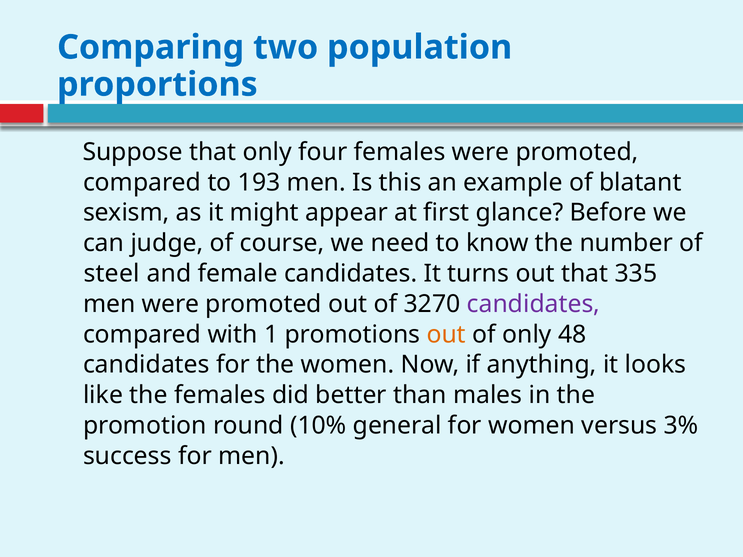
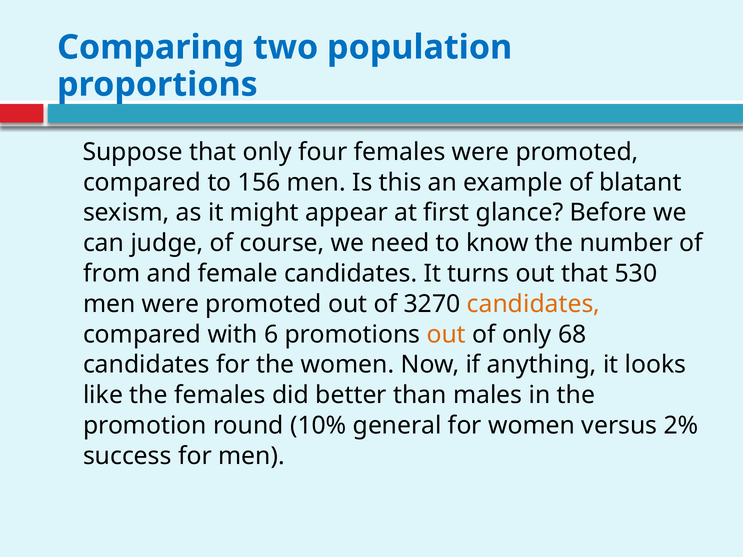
193: 193 -> 156
steel: steel -> from
335: 335 -> 530
candidates at (533, 304) colour: purple -> orange
1: 1 -> 6
48: 48 -> 68
3%: 3% -> 2%
